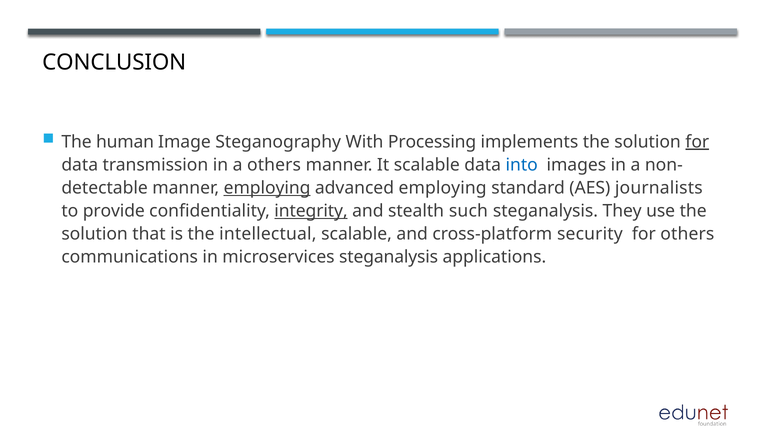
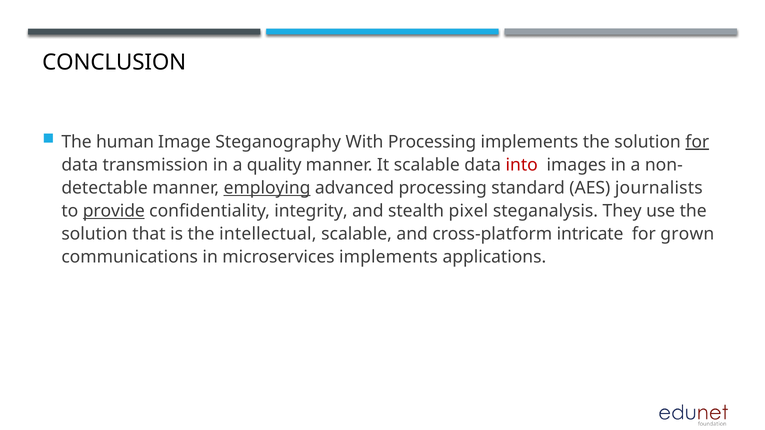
a others: others -> quality
into colour: blue -> red
advanced employing: employing -> processing
provide underline: none -> present
integrity underline: present -> none
such: such -> pixel
security: security -> intricate
for others: others -> grown
microservices steganalysis: steganalysis -> implements
